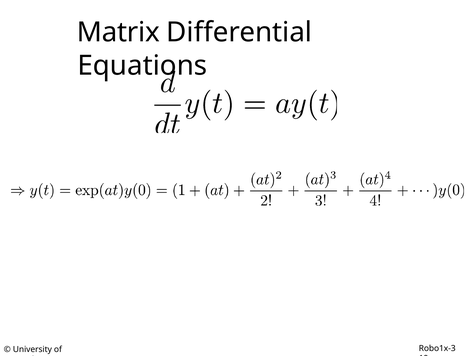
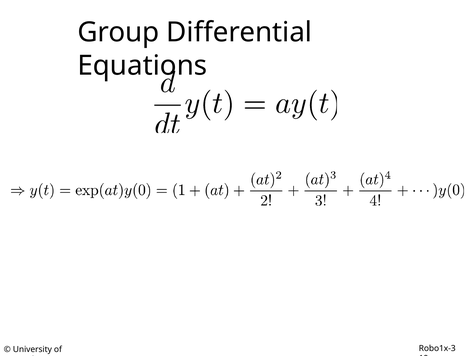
Matrix: Matrix -> Group
